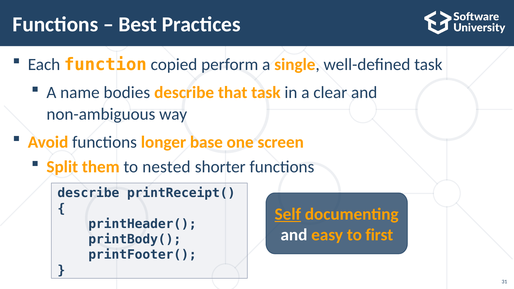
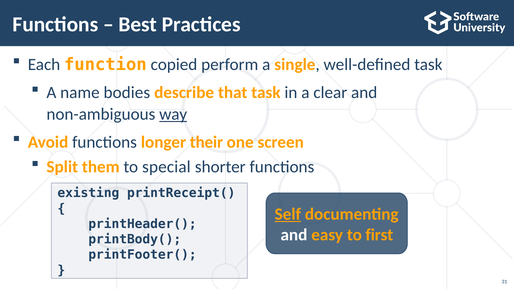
way underline: none -> present
base: base -> their
nested: nested -> special
describe at (88, 193): describe -> existing
